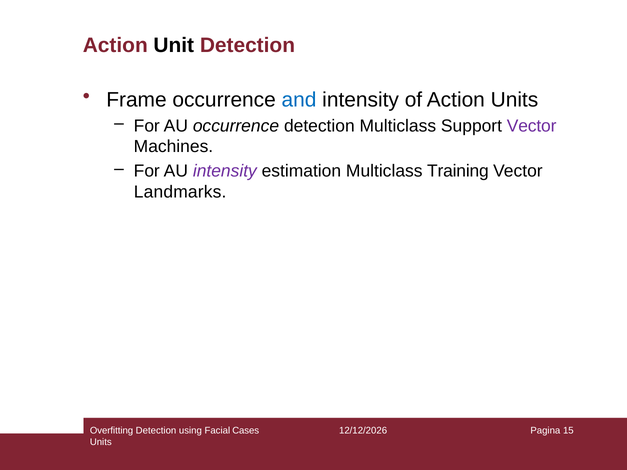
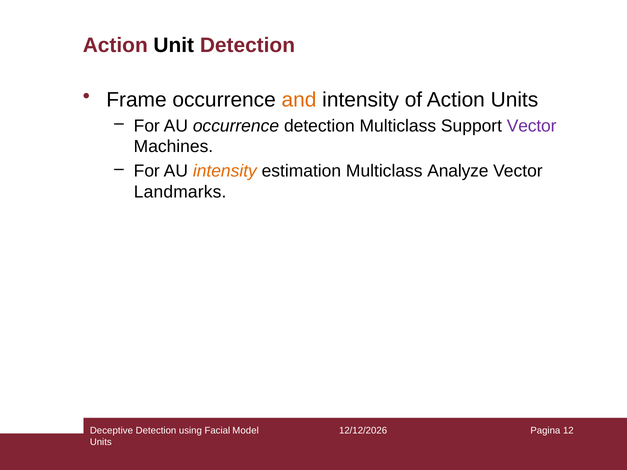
and colour: blue -> orange
intensity at (225, 171) colour: purple -> orange
Training: Training -> Analyze
Overfitting: Overfitting -> Deceptive
Cases: Cases -> Model
15: 15 -> 12
